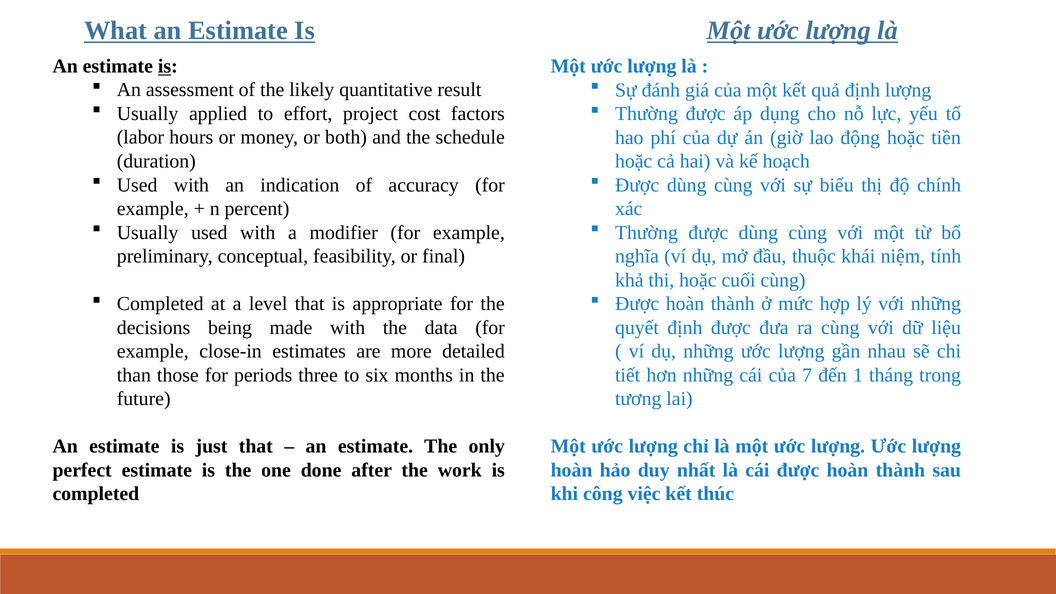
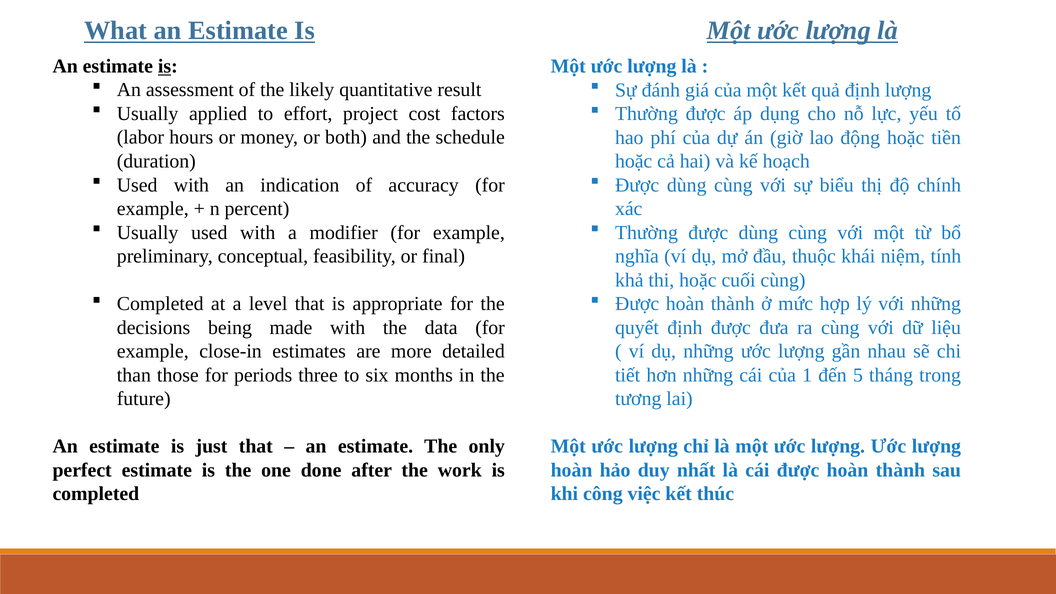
7: 7 -> 1
1: 1 -> 5
